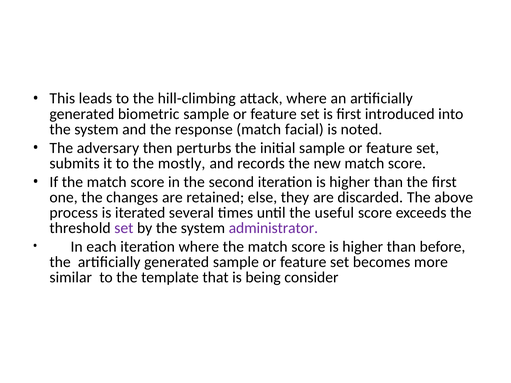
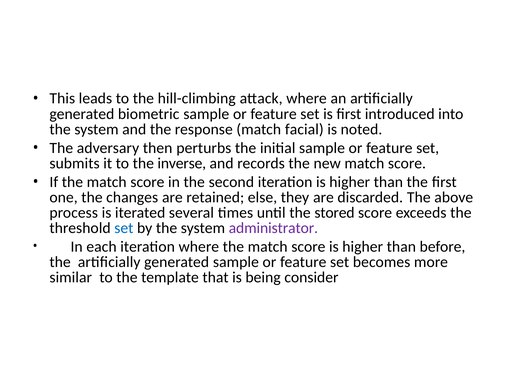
mostly: mostly -> inverse
useful: useful -> stored
set at (124, 228) colour: purple -> blue
